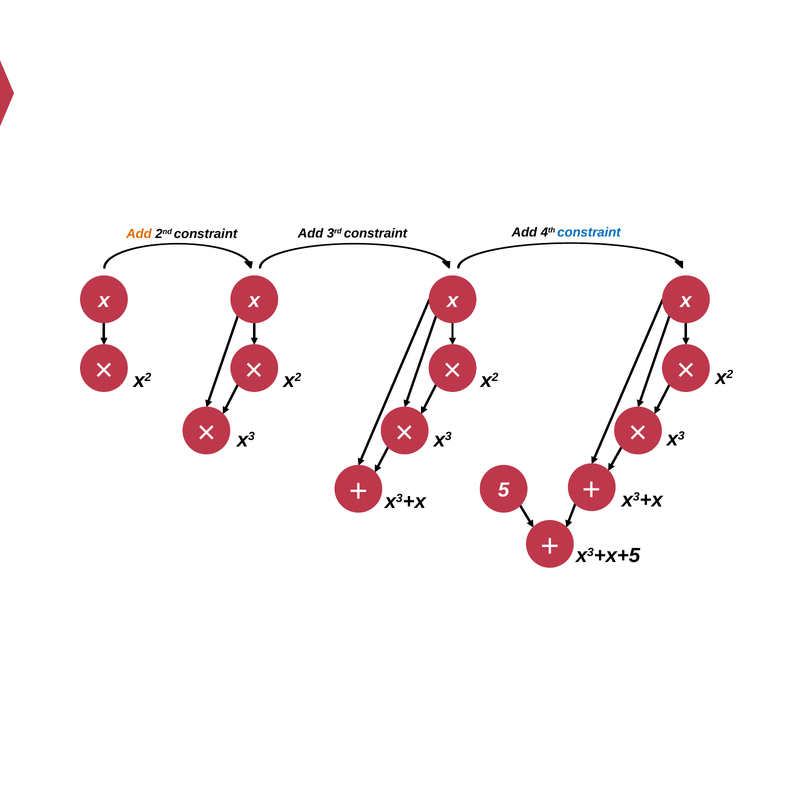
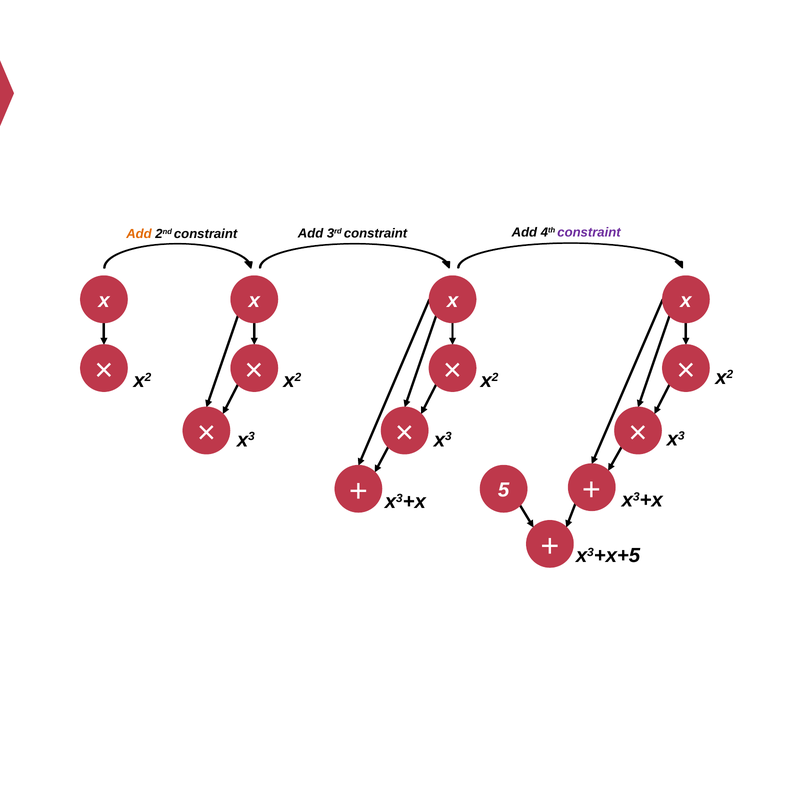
constraint at (589, 232) colour: blue -> purple
